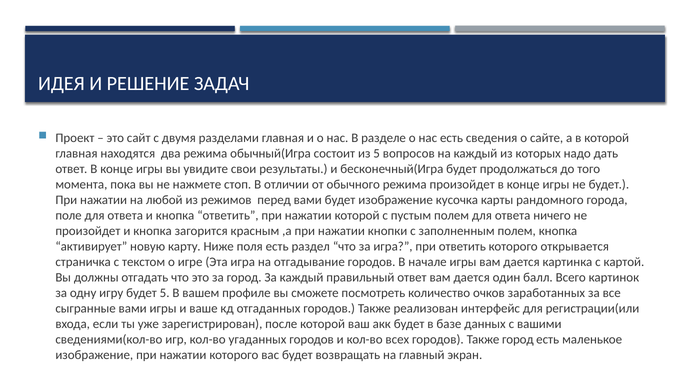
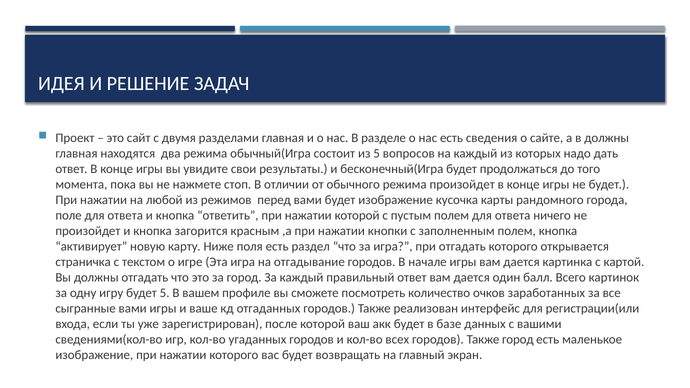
в которой: которой -> должны
при ответить: ответить -> отгадать
